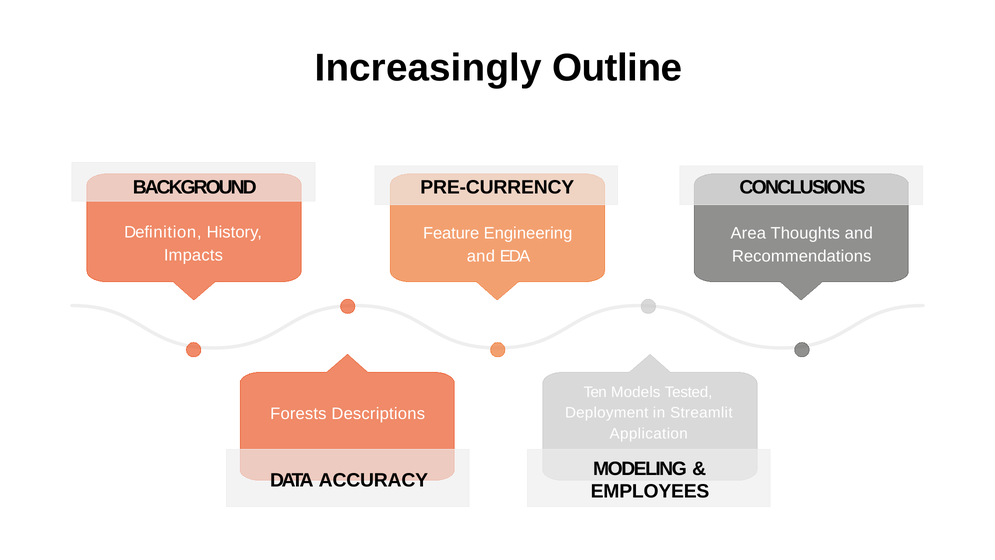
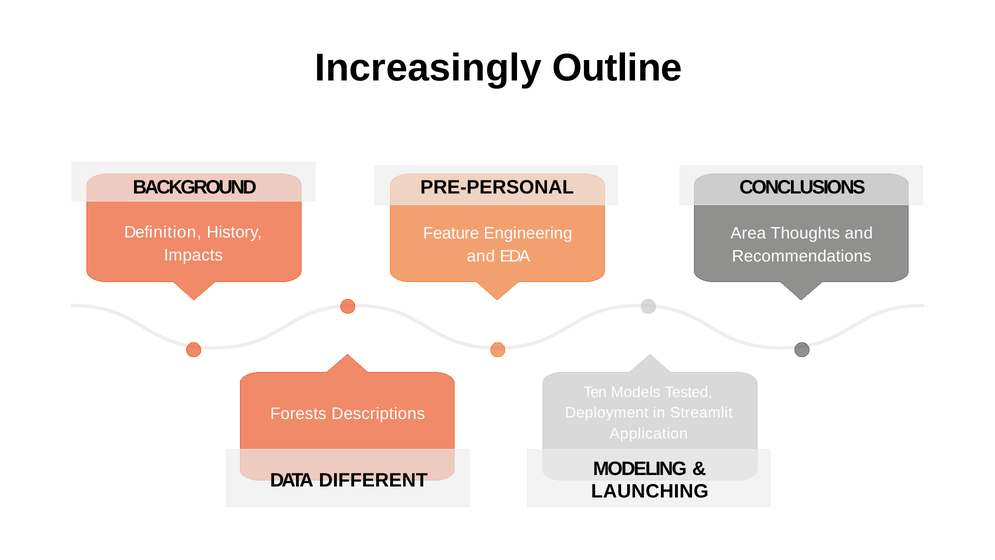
PRE-CURRENCY: PRE-CURRENCY -> PRE-PERSONAL
ACCURACY: ACCURACY -> DIFFERENT
EMPLOYEES: EMPLOYEES -> LAUNCHING
